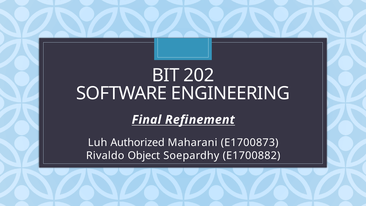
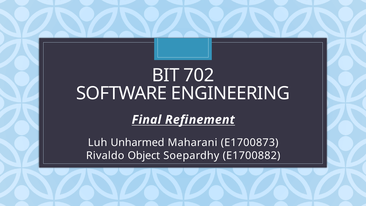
202: 202 -> 702
Authorized: Authorized -> Unharmed
